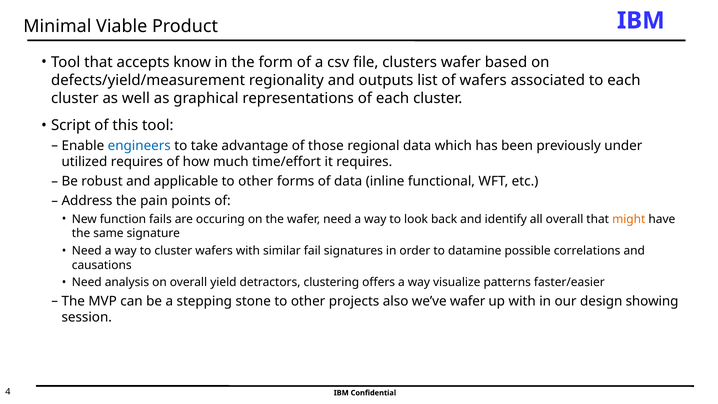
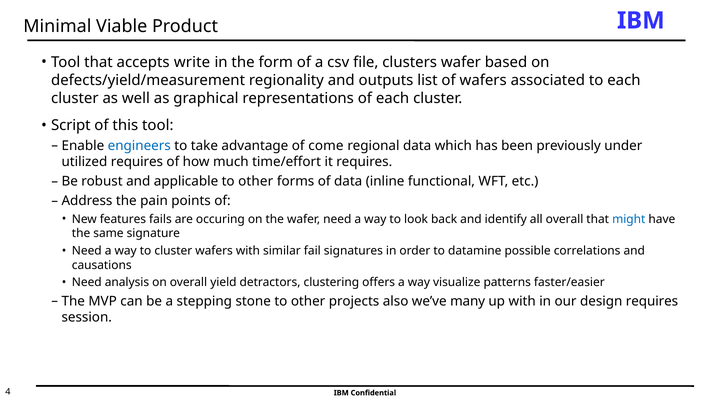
know: know -> write
those: those -> come
function: function -> features
might colour: orange -> blue
we’ve wafer: wafer -> many
design showing: showing -> requires
